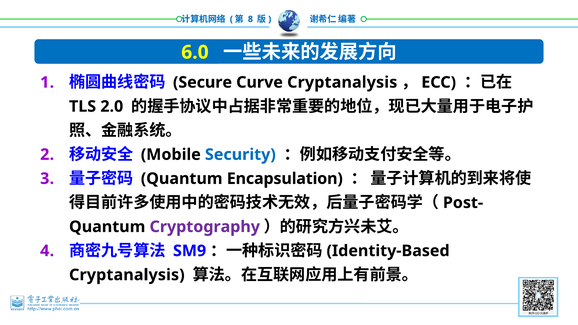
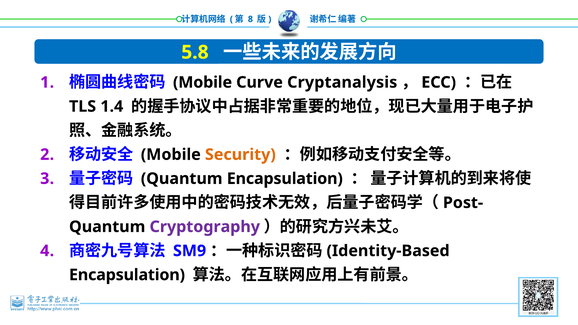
6.0: 6.0 -> 5.8
Secure at (202, 82): Secure -> Mobile
2.0: 2.0 -> 1.4
Security colour: blue -> orange
Cryptanalysis at (127, 275): Cryptanalysis -> Encapsulation
